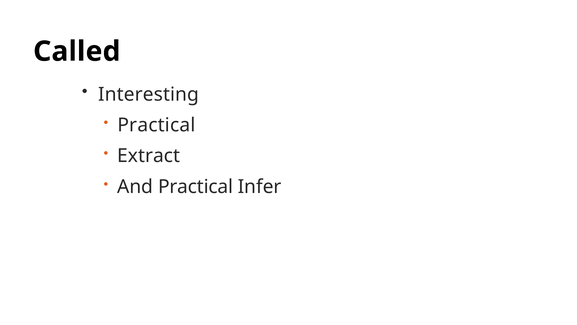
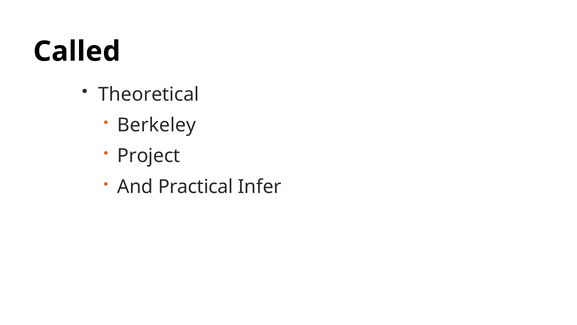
Interesting: Interesting -> Theoretical
Practical at (157, 125): Practical -> Berkeley
Extract: Extract -> Project
